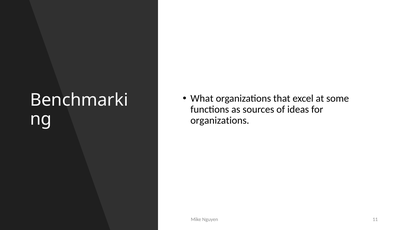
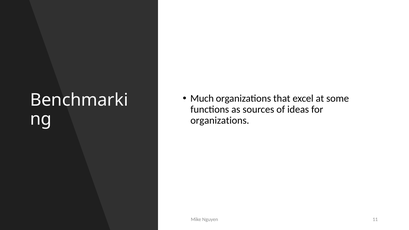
What: What -> Much
